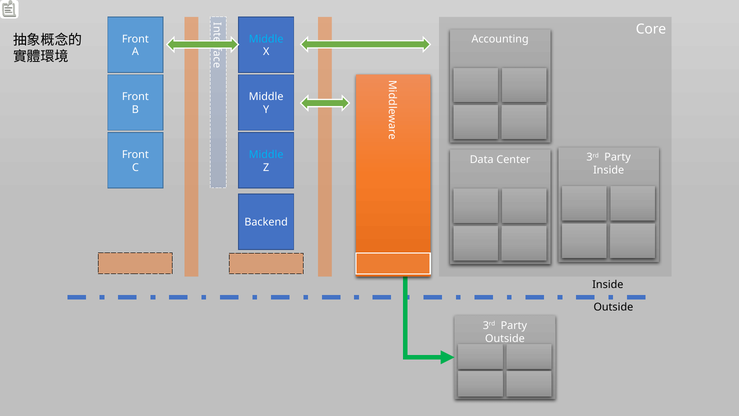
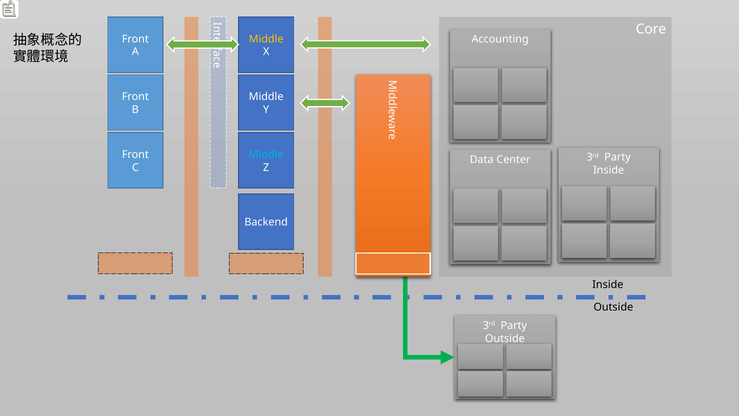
Middle at (266, 39) colour: light blue -> yellow
